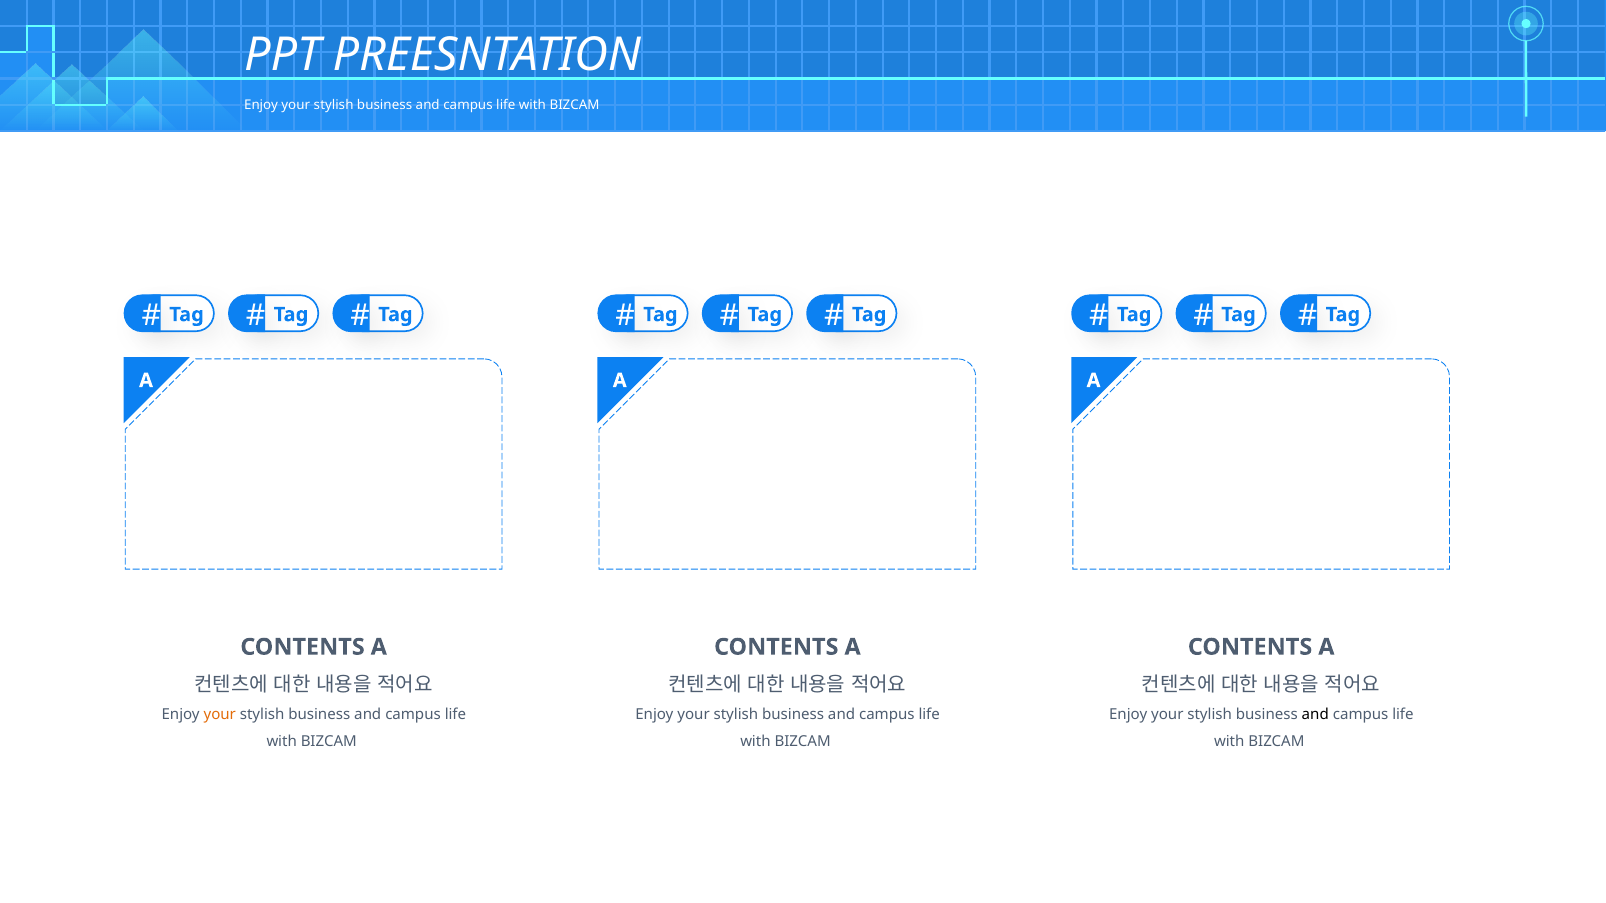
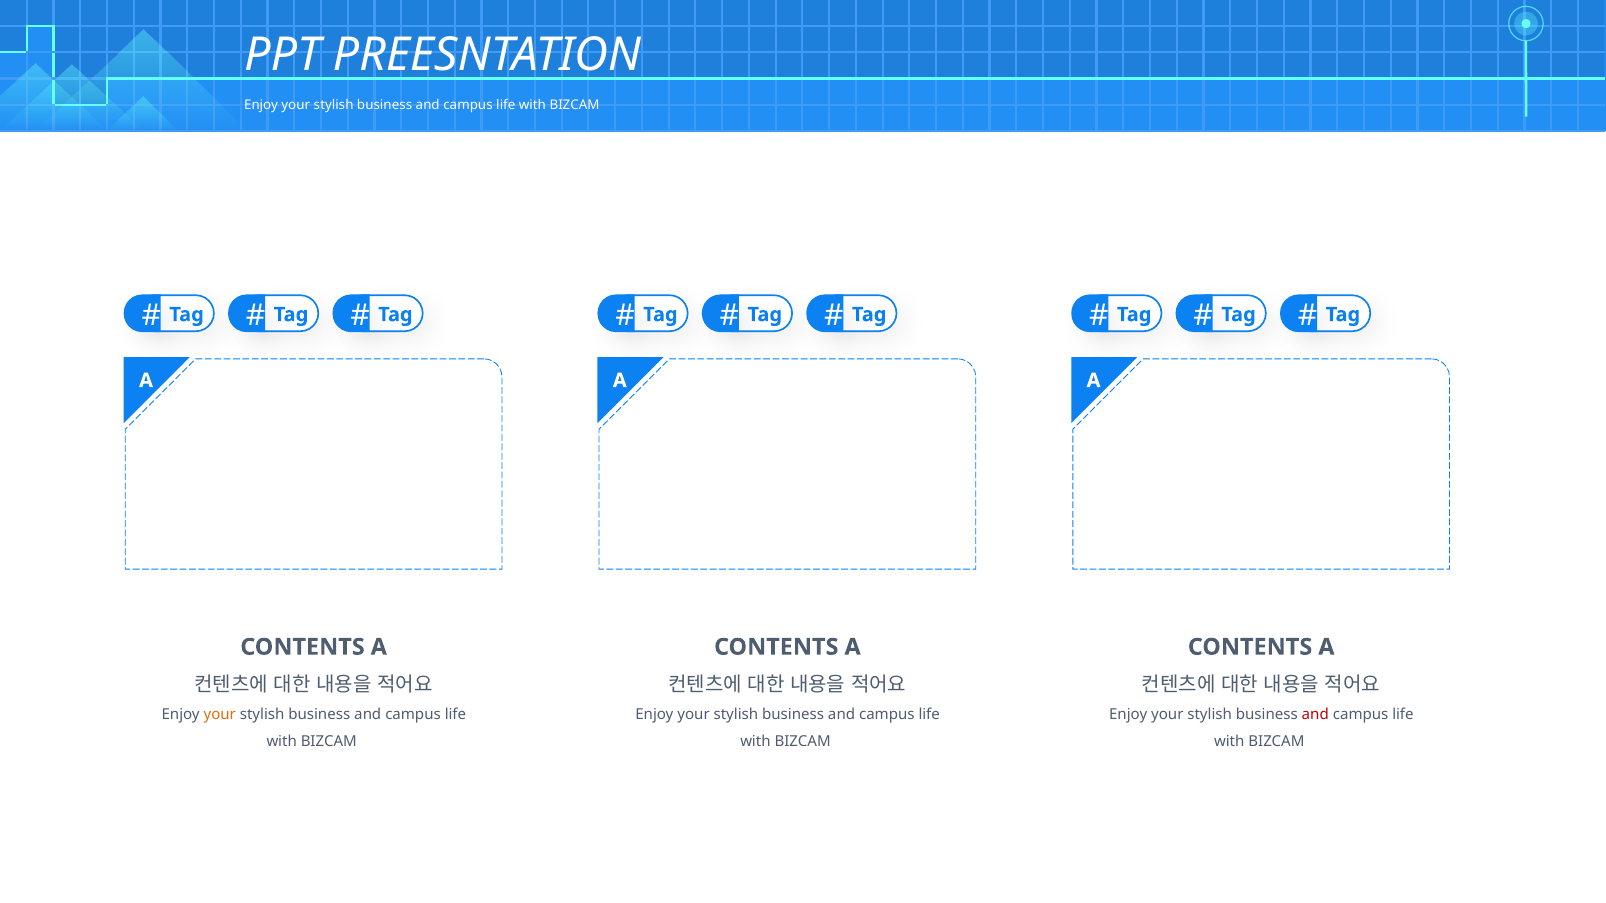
and at (1315, 715) colour: black -> red
